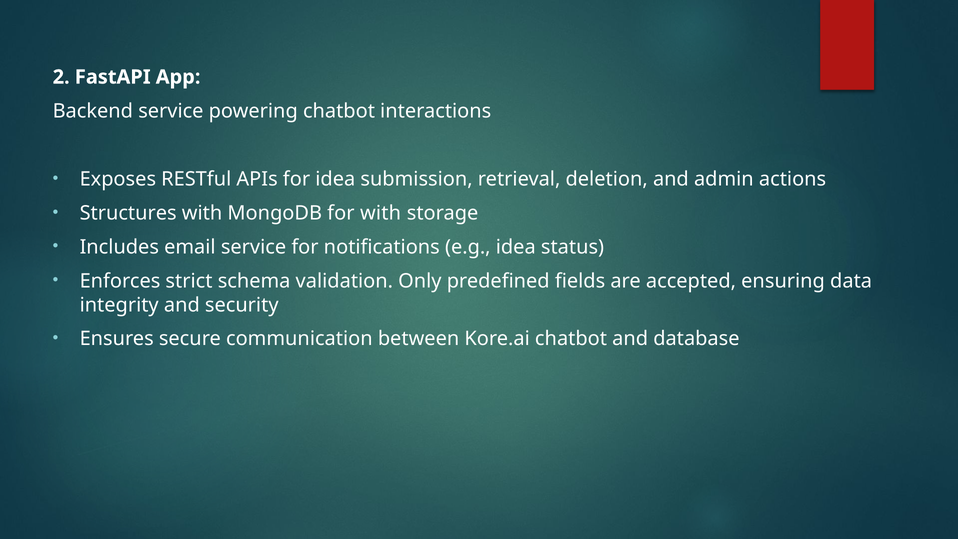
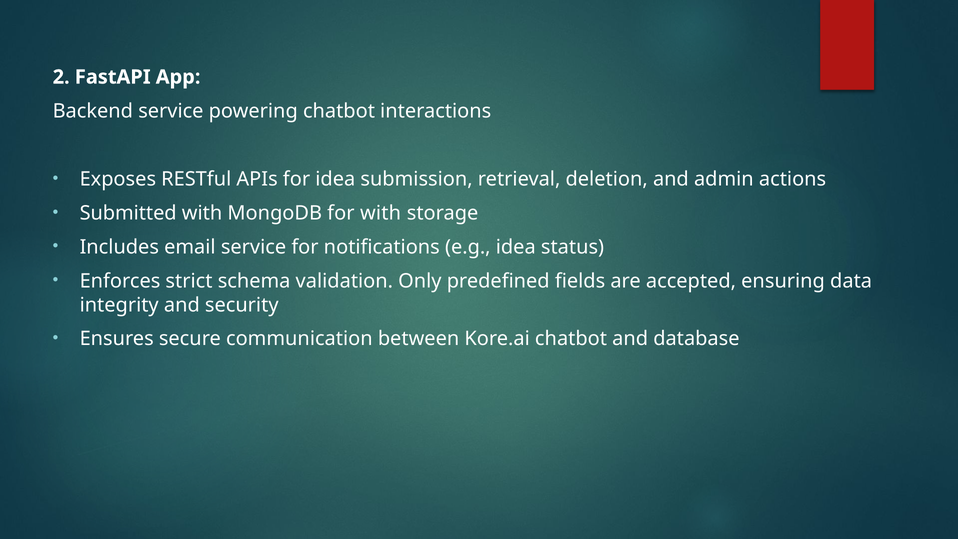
Structures: Structures -> Submitted
